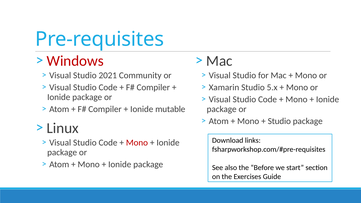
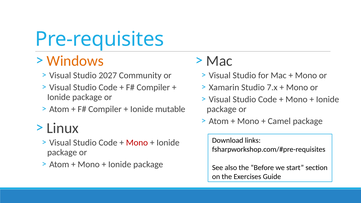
Windows colour: red -> orange
2021: 2021 -> 2027
5.x: 5.x -> 7.x
Studio at (279, 121): Studio -> Camel
